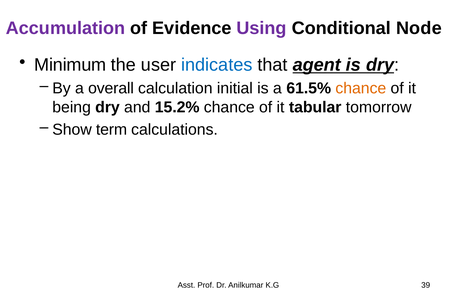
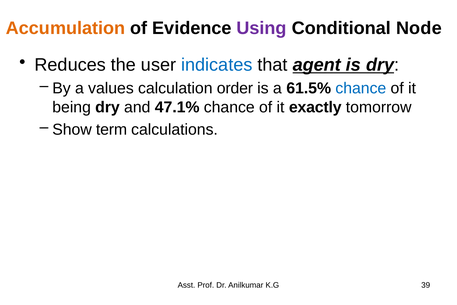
Accumulation colour: purple -> orange
Minimum: Minimum -> Reduces
overall: overall -> values
initial: initial -> order
chance at (361, 88) colour: orange -> blue
15.2%: 15.2% -> 47.1%
tabular: tabular -> exactly
